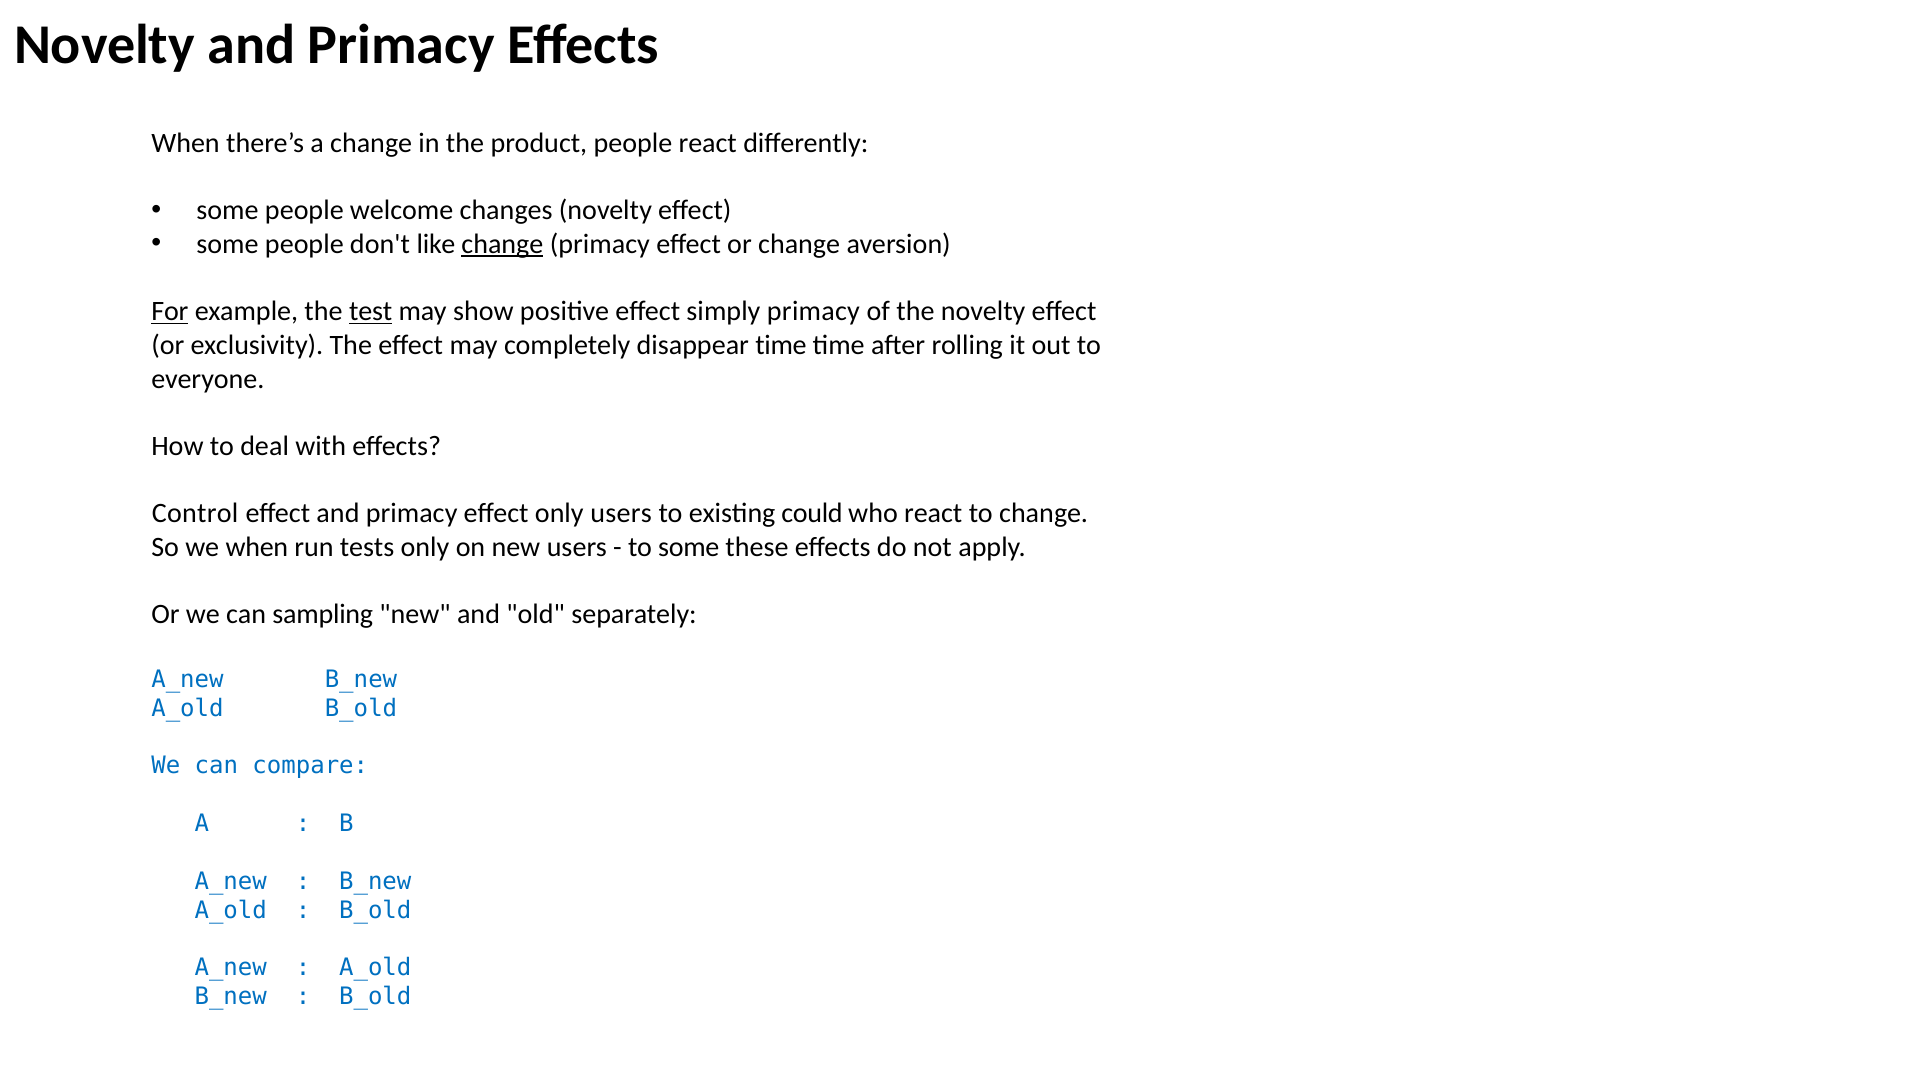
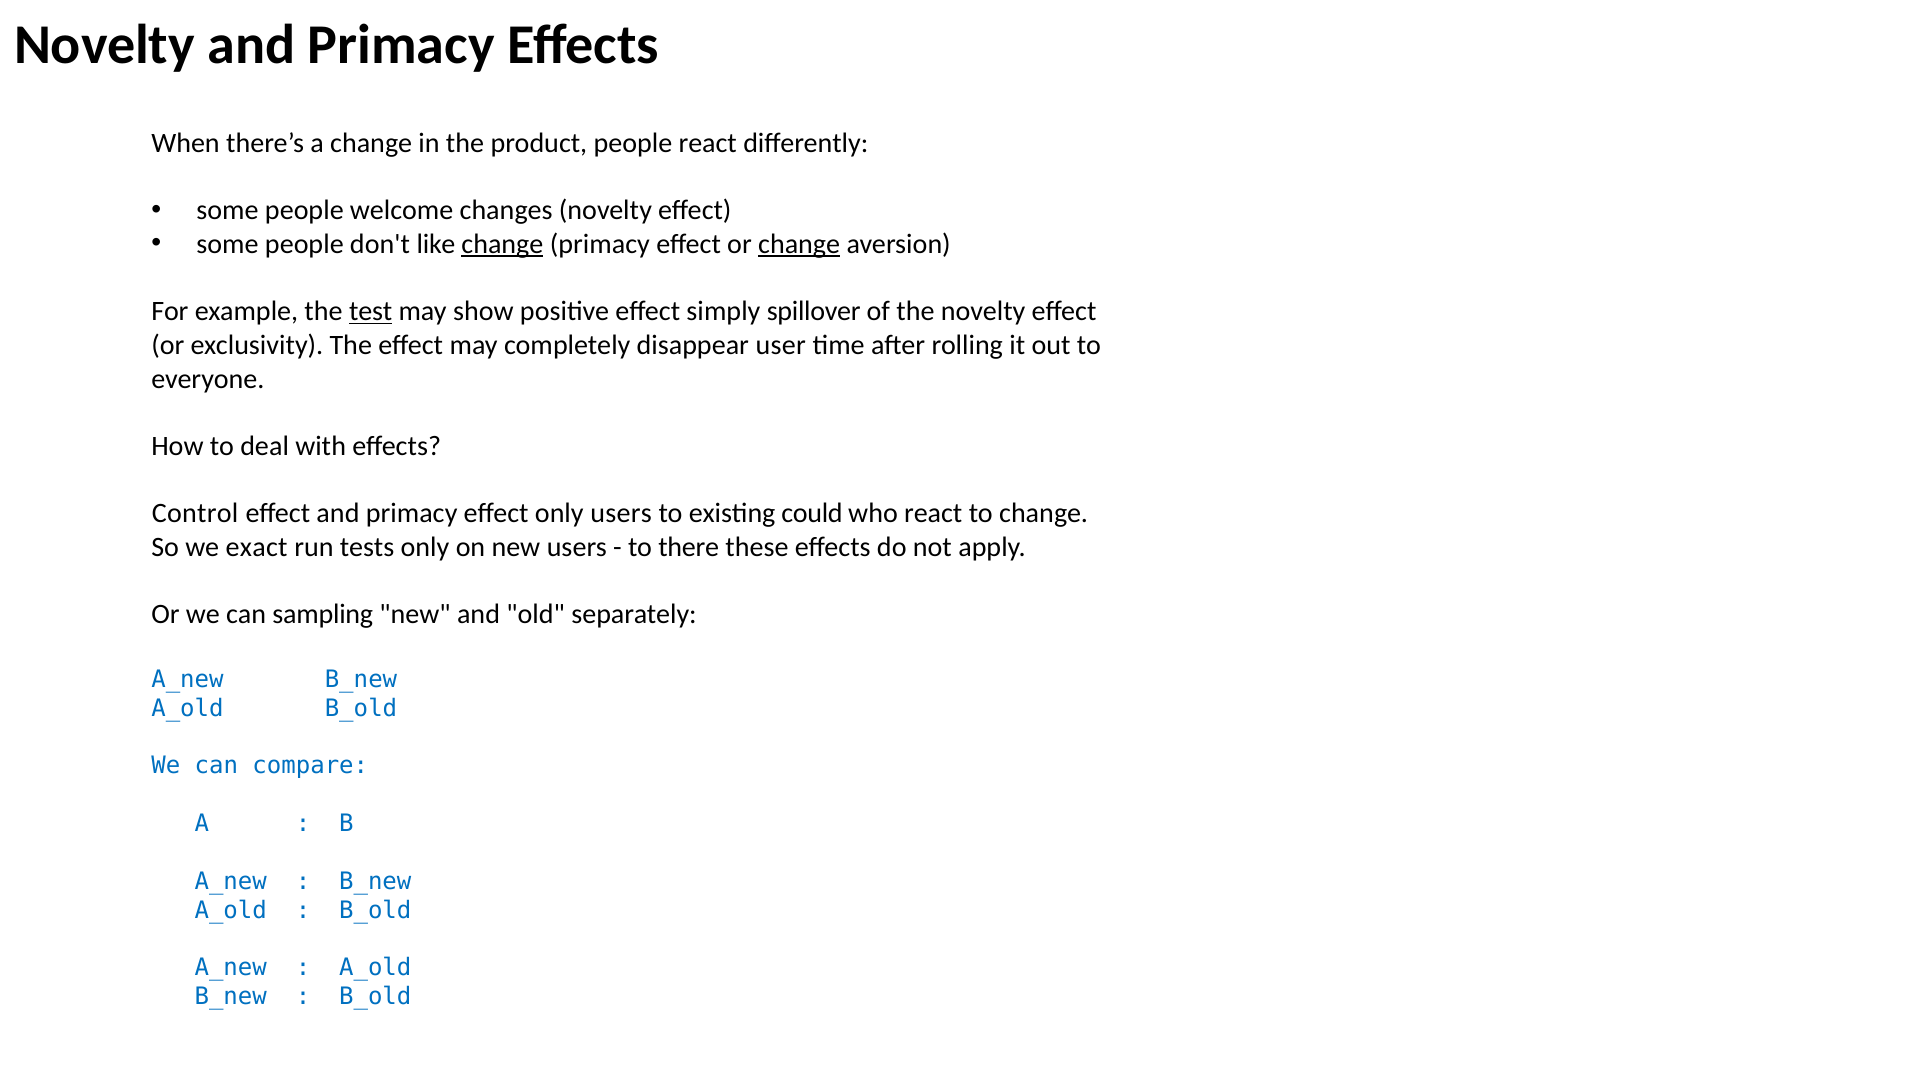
change at (799, 244) underline: none -> present
For underline: present -> none
simply primacy: primacy -> spillover
disappear time: time -> user
we when: when -> exact
to some: some -> there
